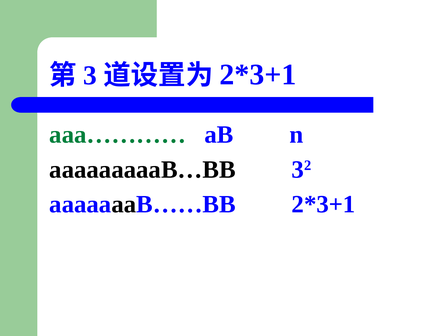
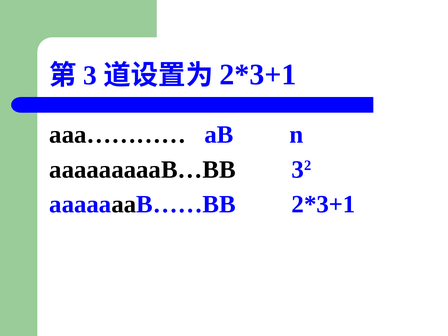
aaa………… colour: green -> black
